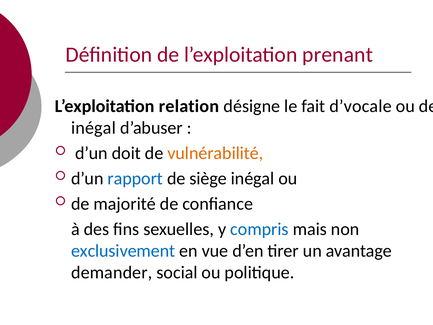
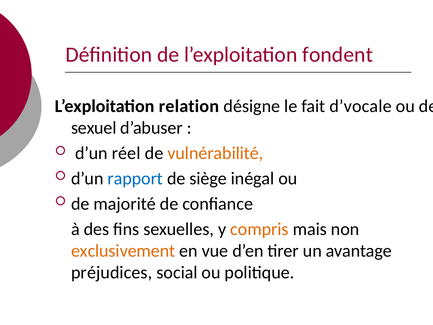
prenant: prenant -> fondent
inégal at (94, 128): inégal -> sexuel
doit: doit -> réel
compris colour: blue -> orange
exclusivement colour: blue -> orange
demander: demander -> préjudices
